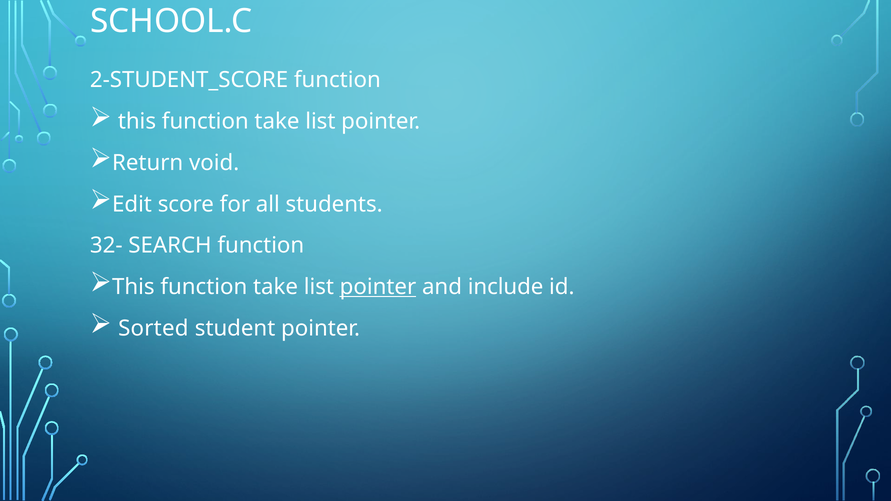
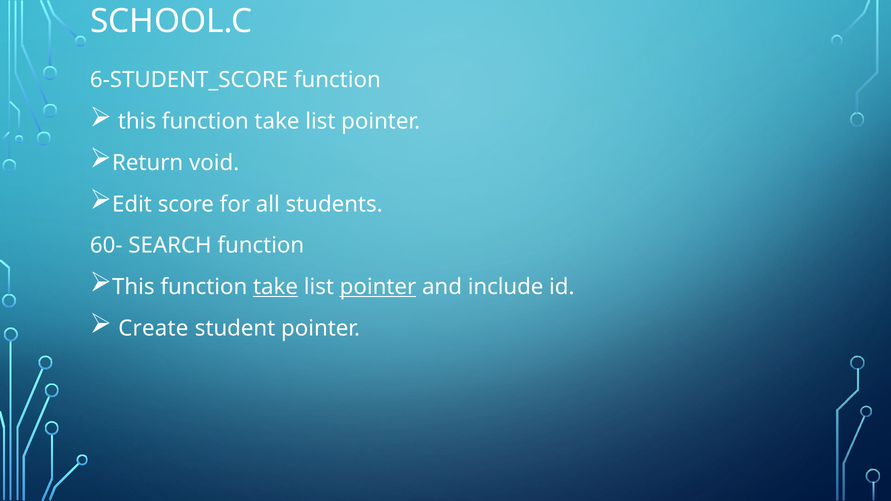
2-STUDENT_SCORE: 2-STUDENT_SCORE -> 6-STUDENT_SCORE
32-: 32- -> 60-
take at (276, 287) underline: none -> present
Sorted: Sorted -> Create
